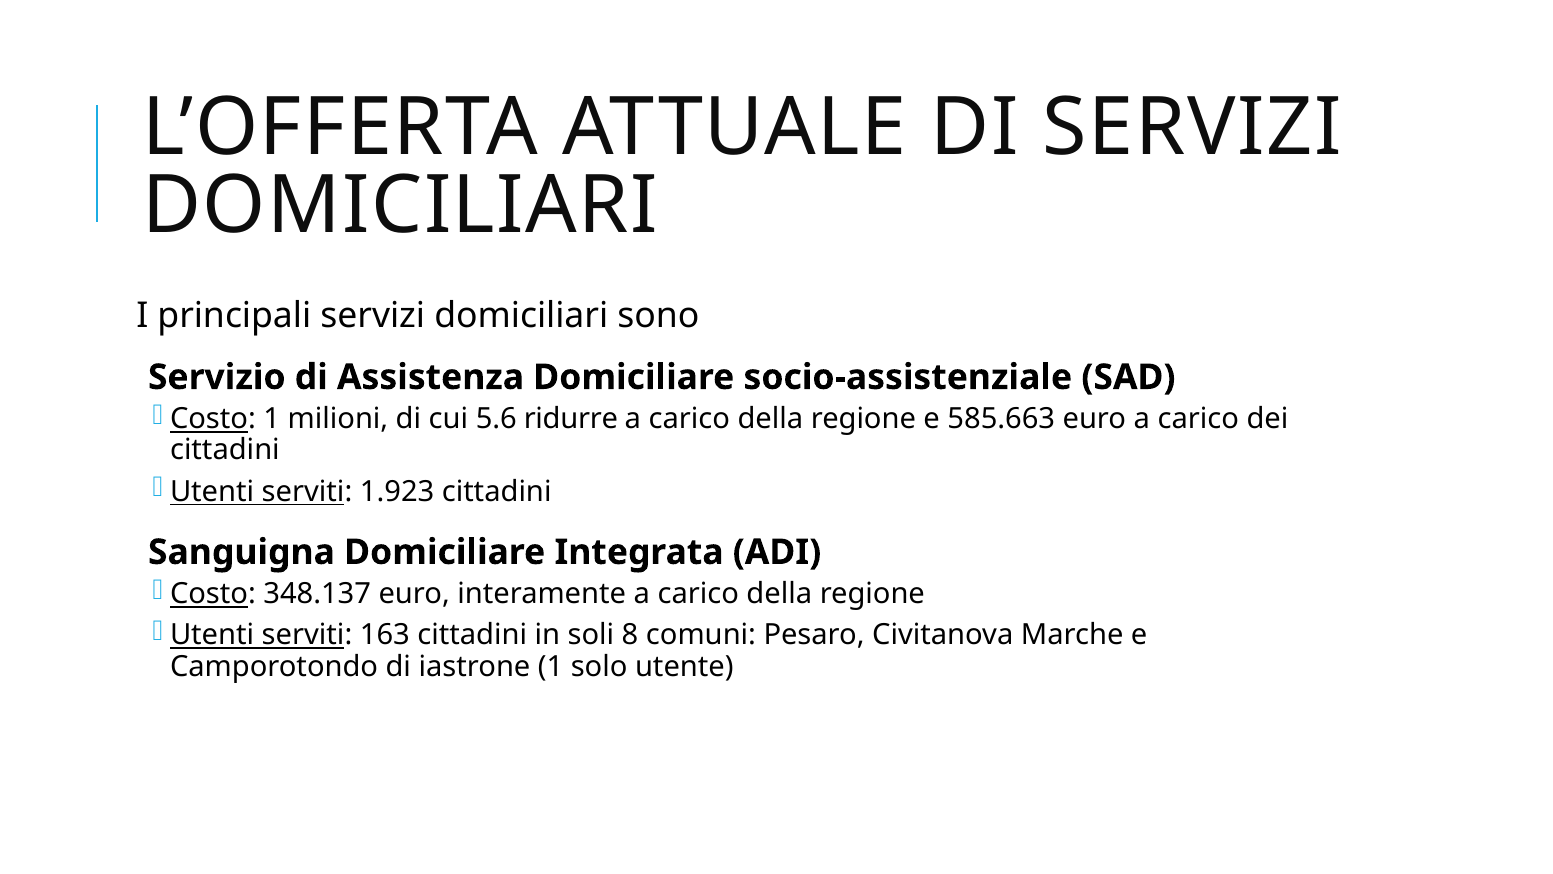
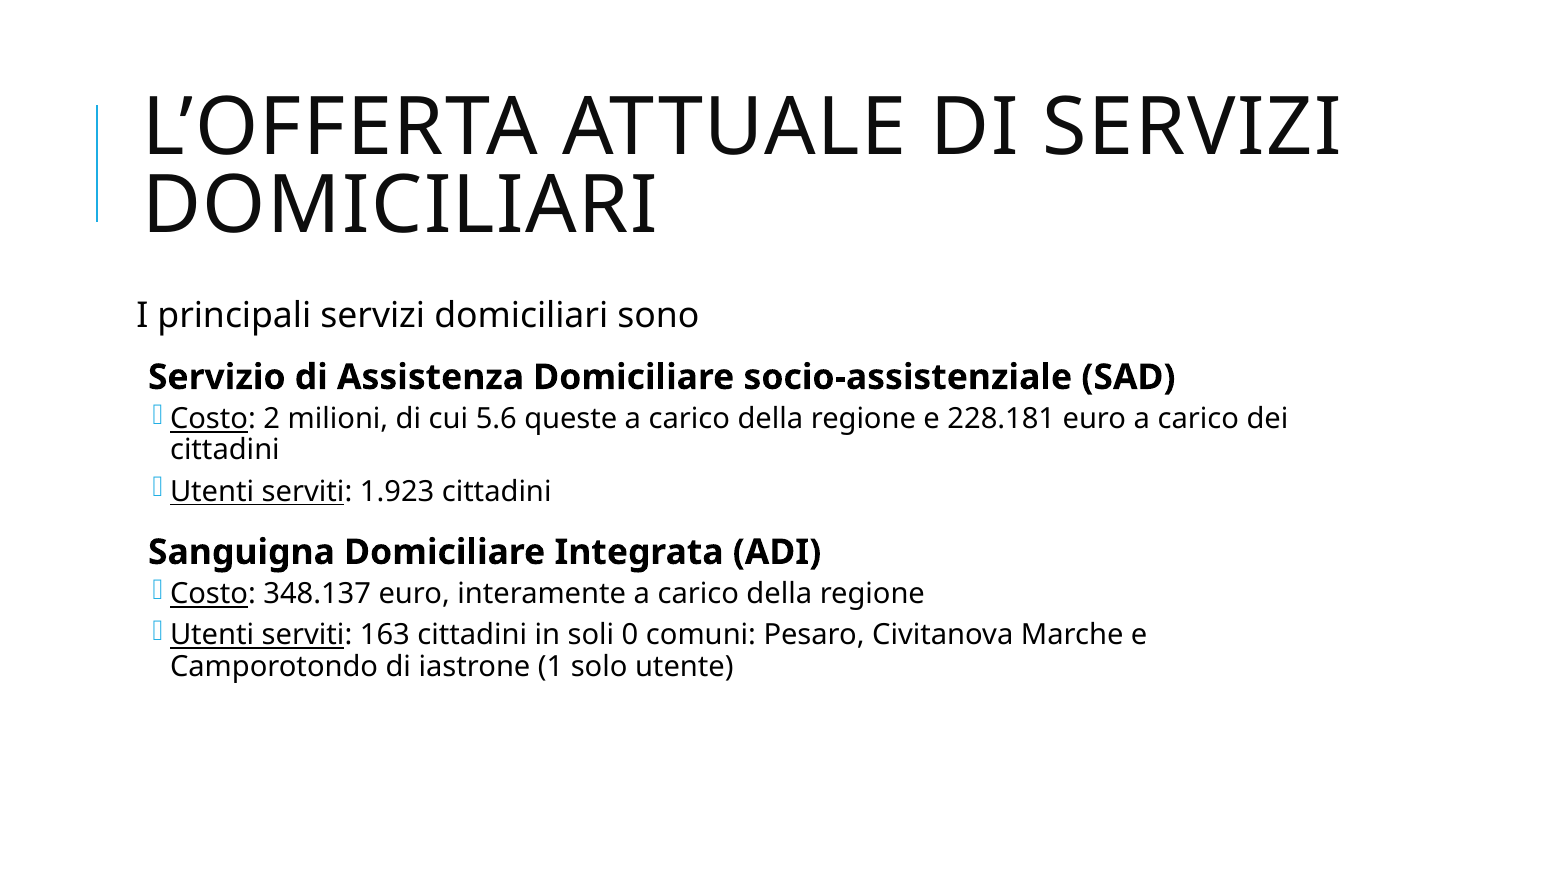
Costo 1: 1 -> 2
ridurre: ridurre -> queste
585.663: 585.663 -> 228.181
8: 8 -> 0
